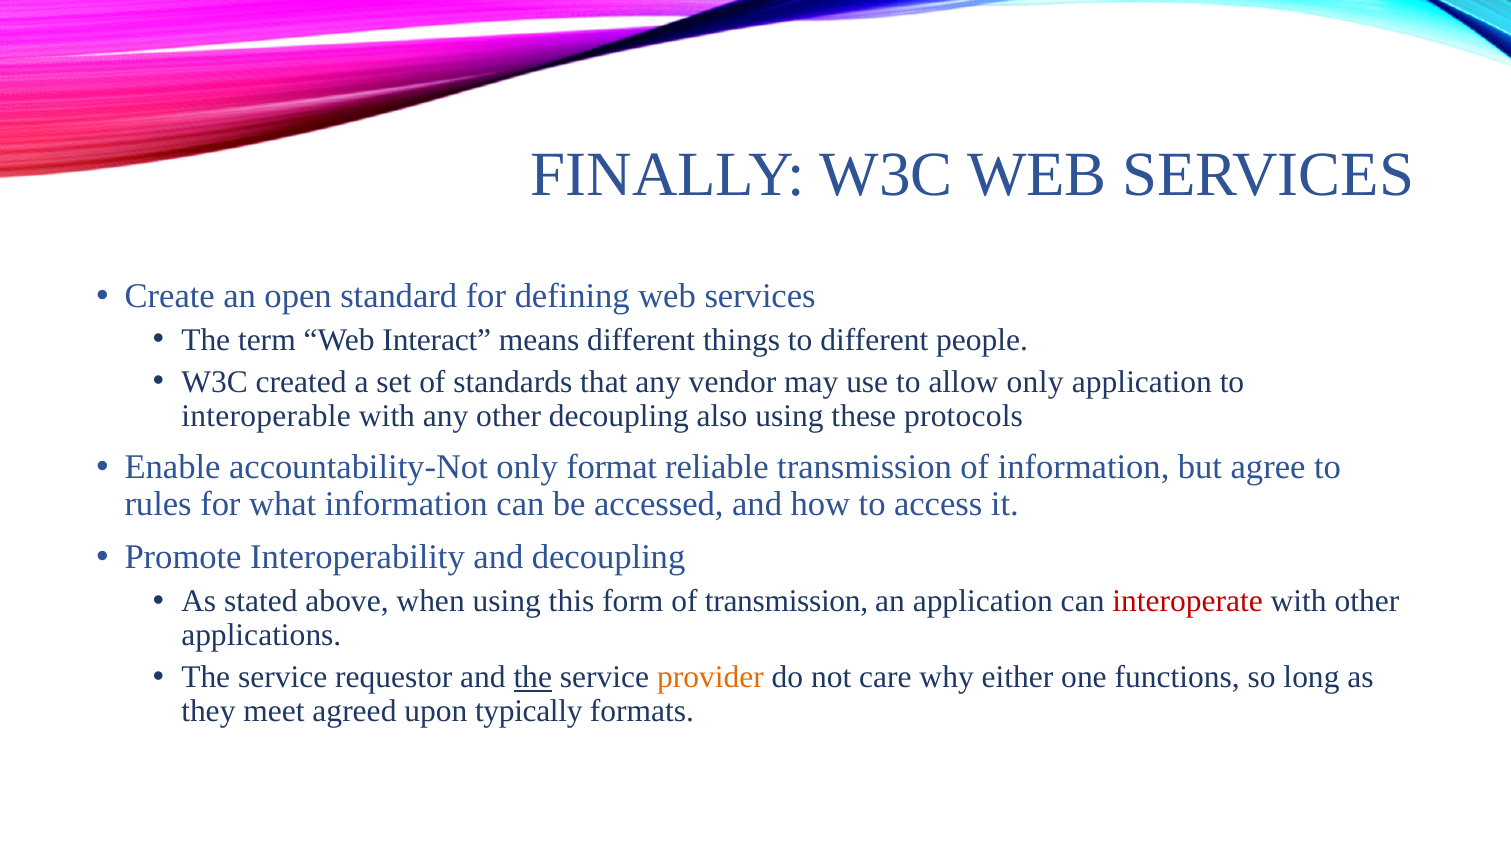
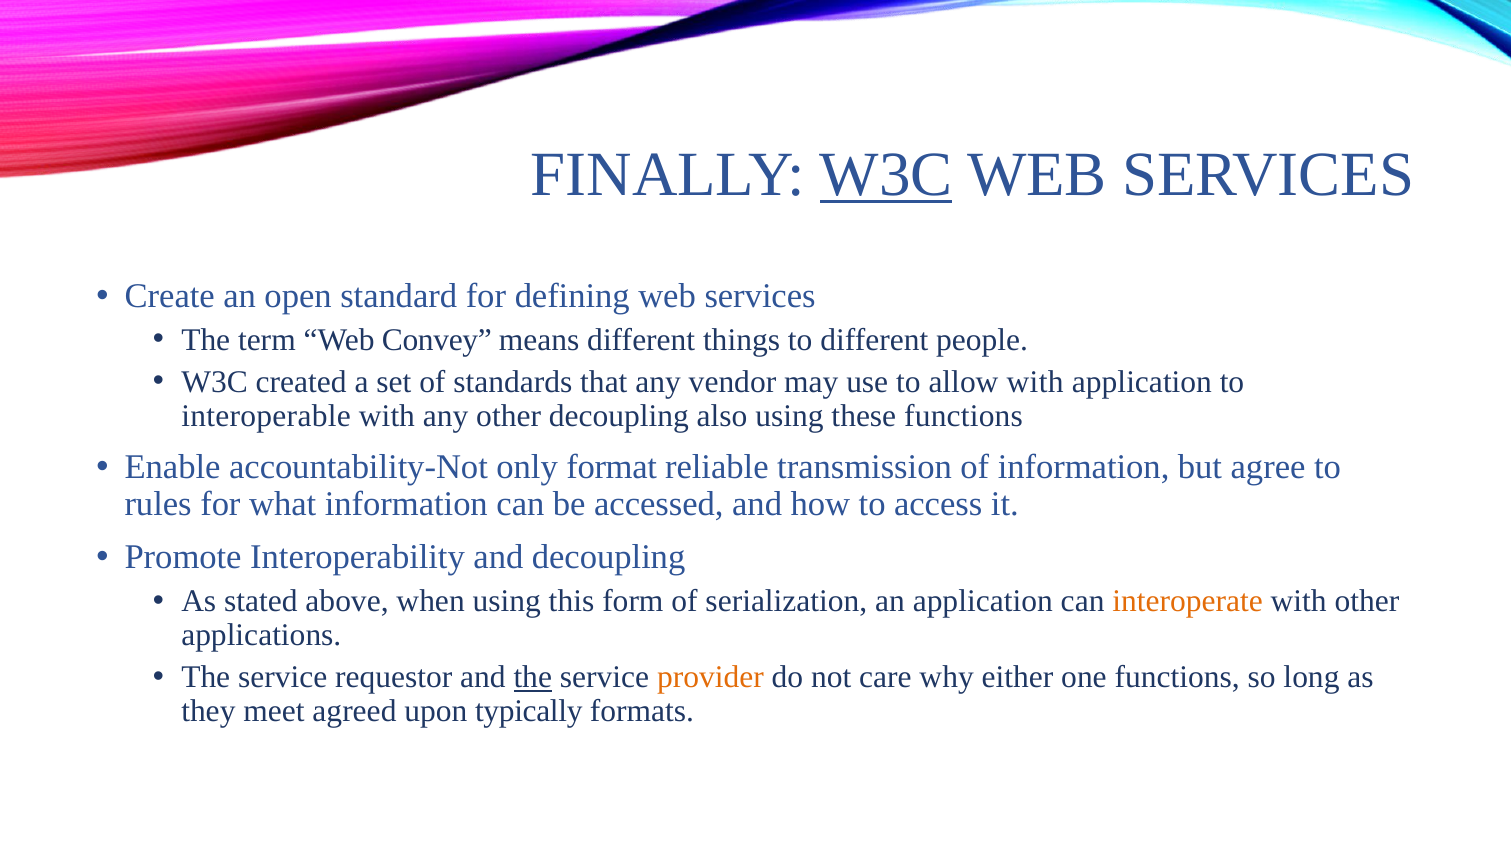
W3C at (886, 174) underline: none -> present
Interact: Interact -> Convey
allow only: only -> with
these protocols: protocols -> functions
of transmission: transmission -> serialization
interoperate colour: red -> orange
